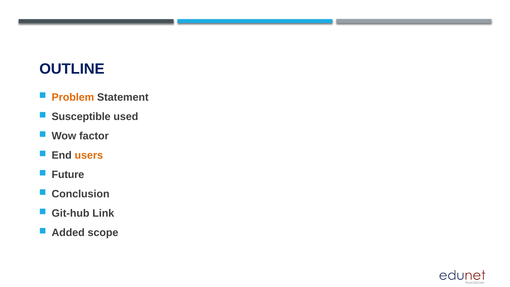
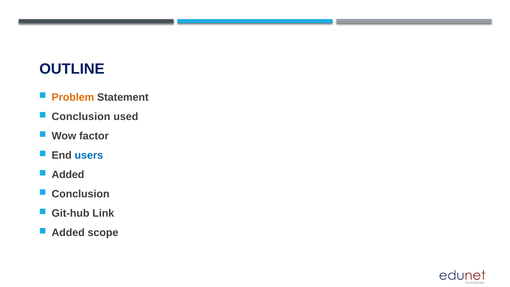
Susceptible at (81, 117): Susceptible -> Conclusion
users colour: orange -> blue
Future at (68, 175): Future -> Added
